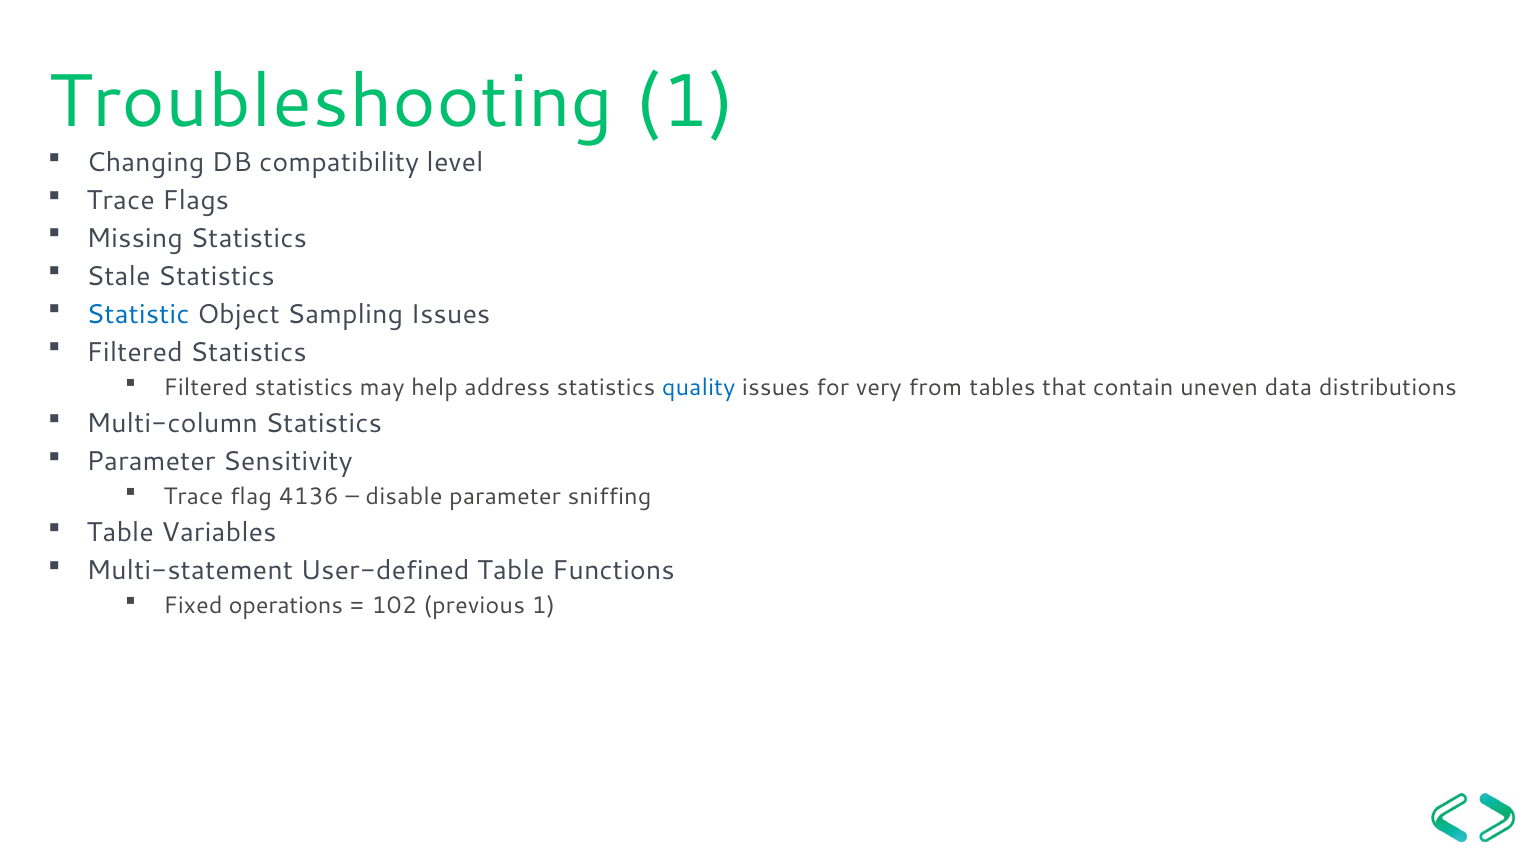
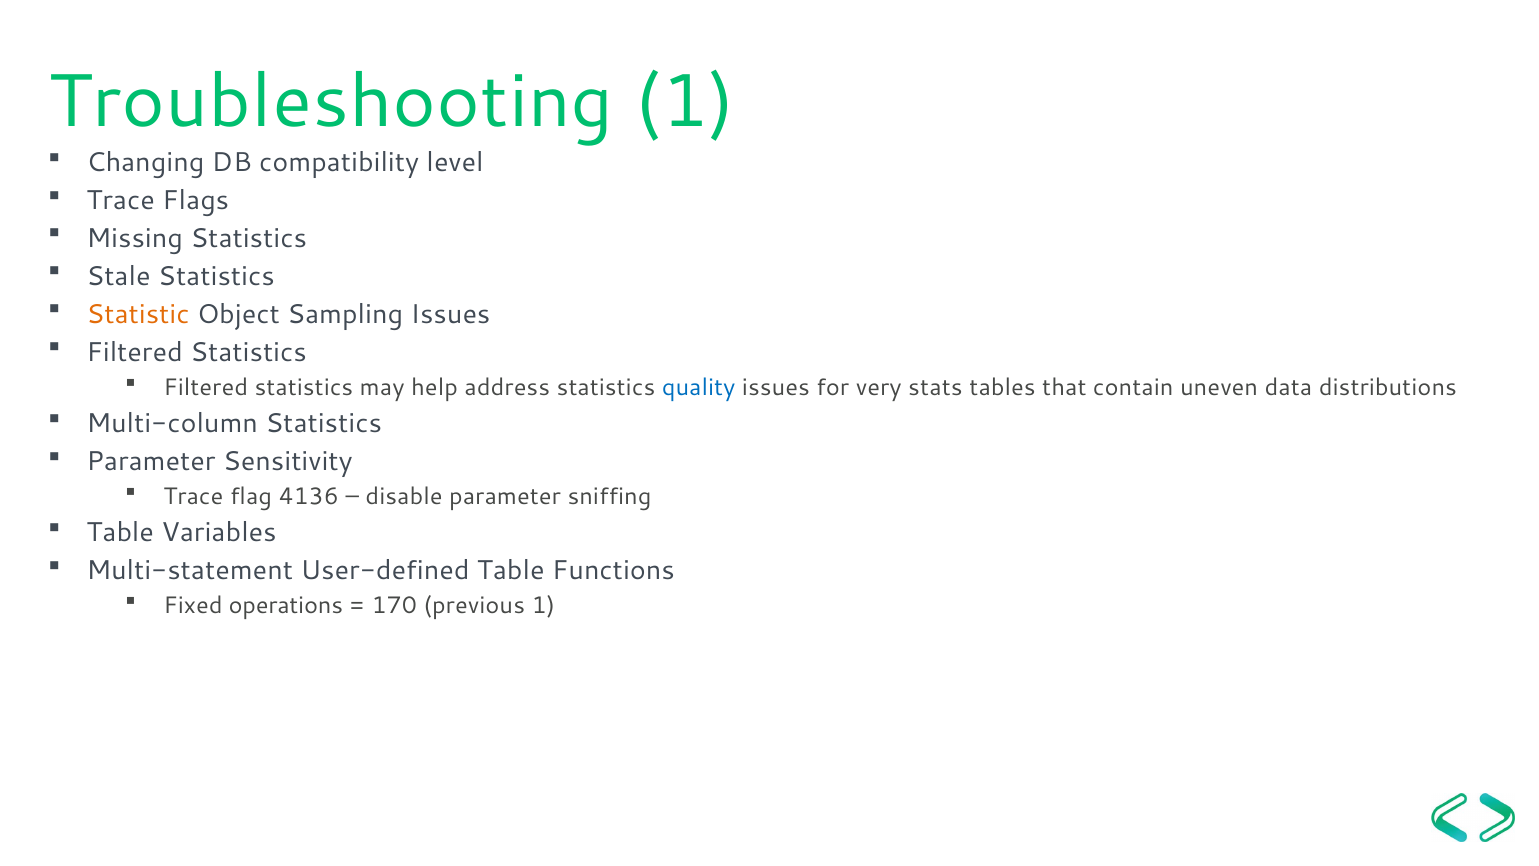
Statistic colour: blue -> orange
from: from -> stats
102: 102 -> 170
